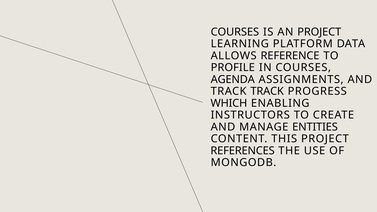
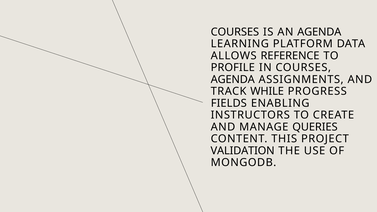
AN PROJECT: PROJECT -> AGENDA
TRACK TRACK: TRACK -> WHILE
WHICH: WHICH -> FIELDS
ENTITIES: ENTITIES -> QUERIES
REFERENCES: REFERENCES -> VALIDATION
